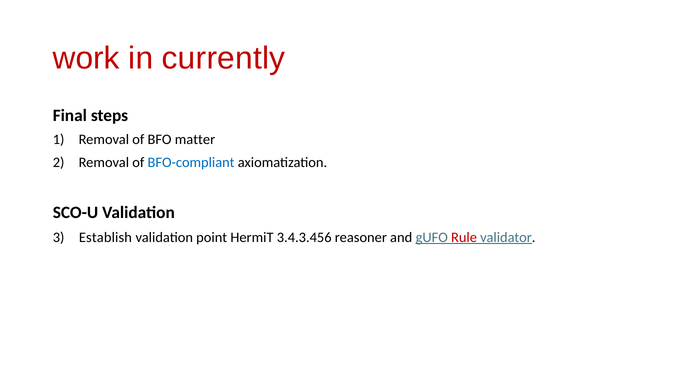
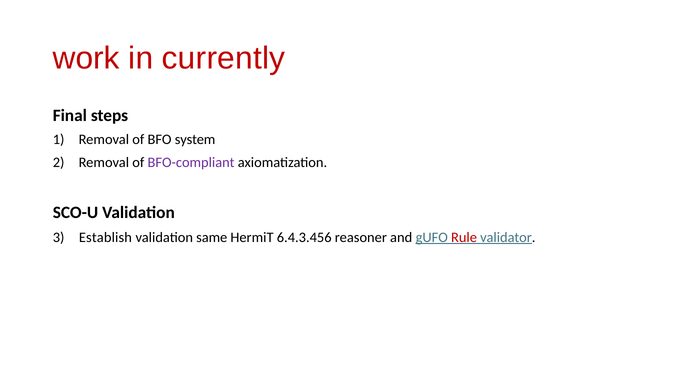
matter: matter -> system
BFO-compliant colour: blue -> purple
point: point -> same
3.4.3.456: 3.4.3.456 -> 6.4.3.456
